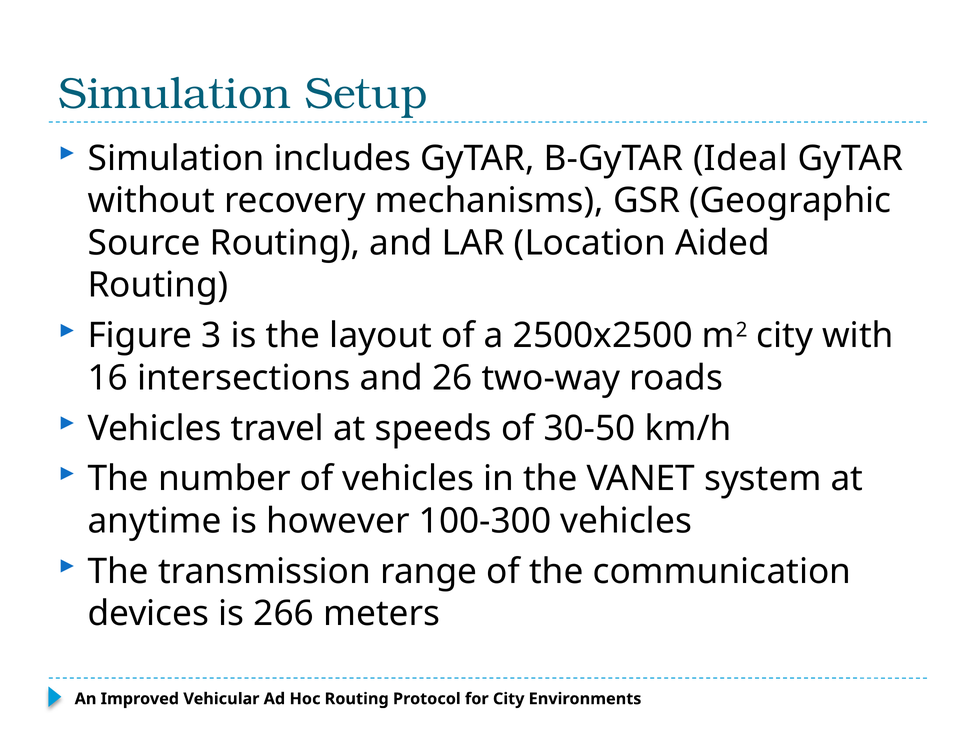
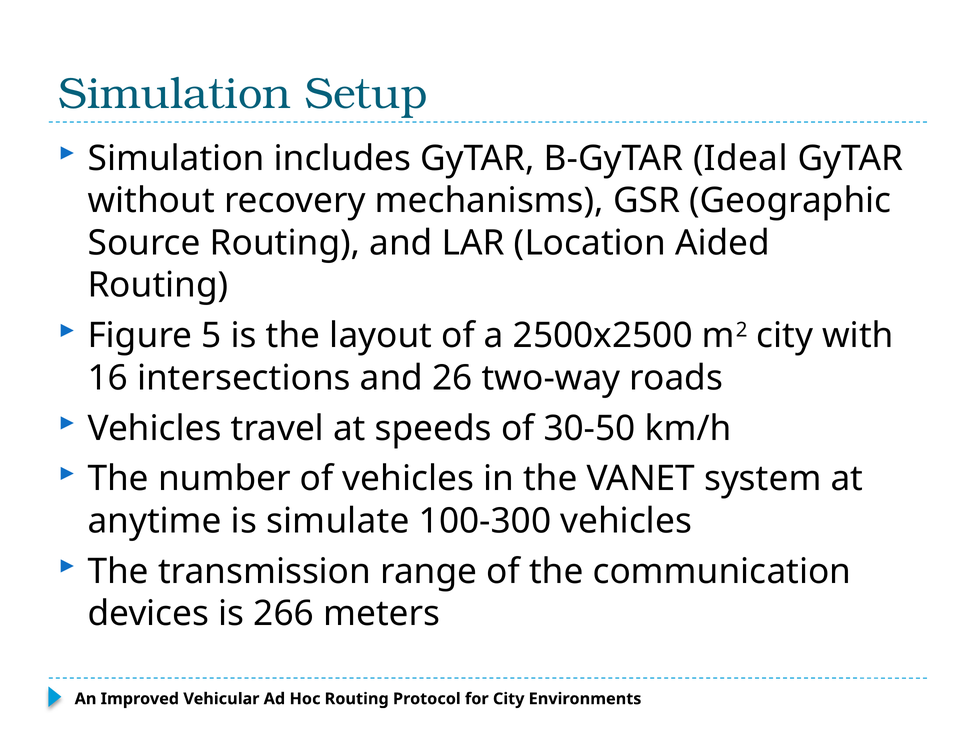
3: 3 -> 5
however: however -> simulate
